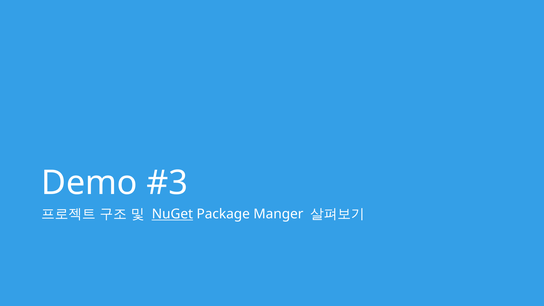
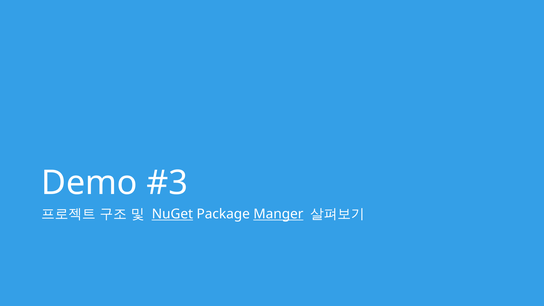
Manger underline: none -> present
